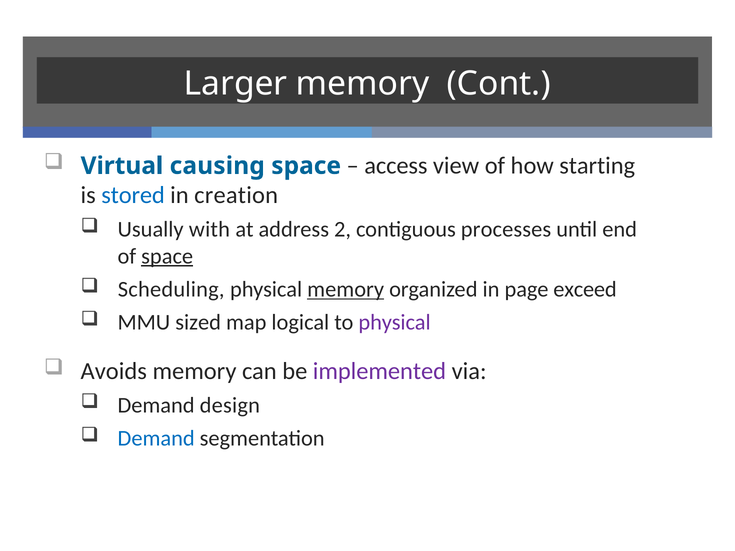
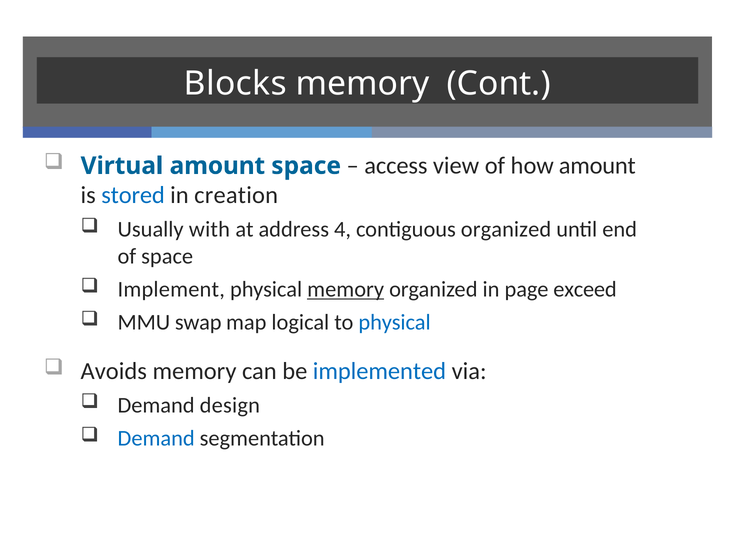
Larger: Larger -> Blocks
Virtual causing: causing -> amount
how starting: starting -> amount
2: 2 -> 4
contiguous processes: processes -> organized
space at (167, 256) underline: present -> none
Scheduling: Scheduling -> Implement
sized: sized -> swap
physical at (395, 323) colour: purple -> blue
implemented colour: purple -> blue
